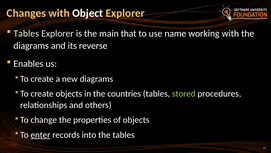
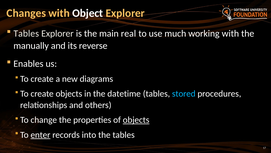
that: that -> real
name: name -> much
diagrams at (31, 45): diagrams -> manually
countries: countries -> datetime
stored colour: light green -> light blue
objects at (136, 120) underline: none -> present
